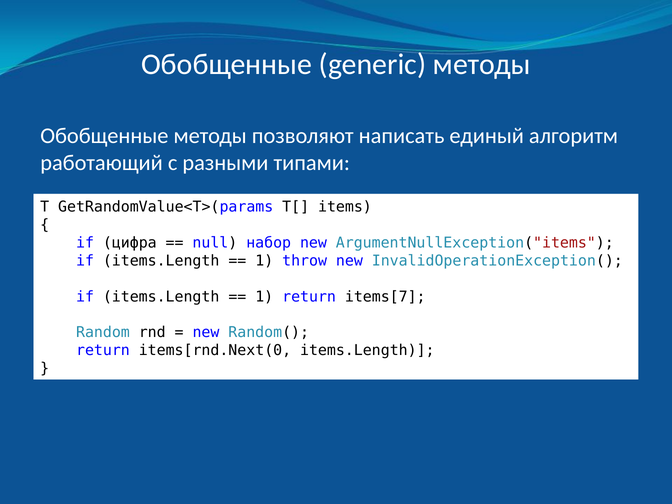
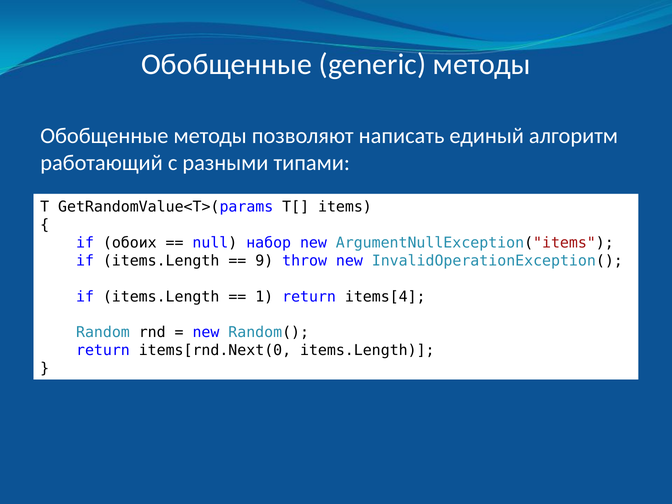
цифра: цифра -> обоих
1 at (264, 261): 1 -> 9
items[7: items[7 -> items[4
